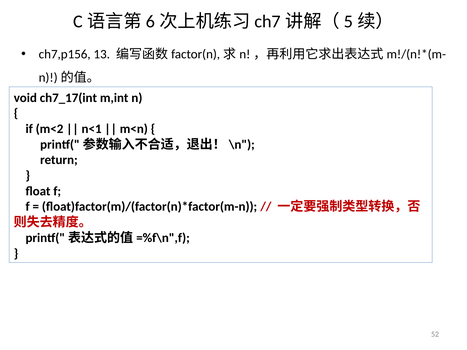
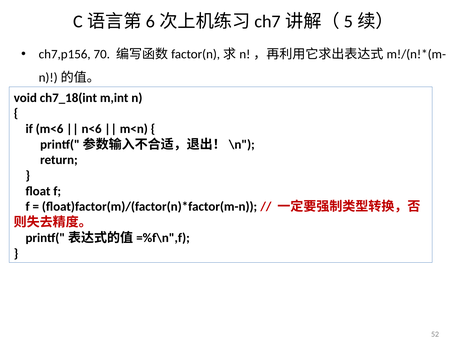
13: 13 -> 70
ch7_17(int: ch7_17(int -> ch7_18(int
m<2: m<2 -> m<6
n<1: n<1 -> n<6
